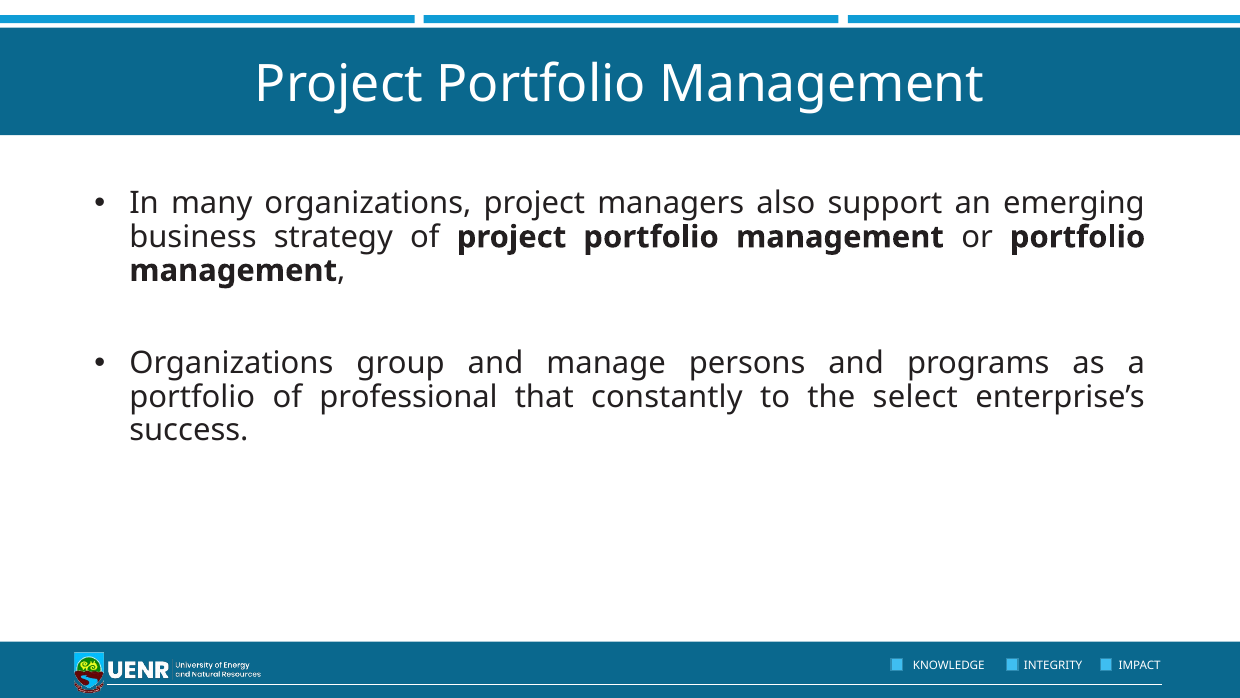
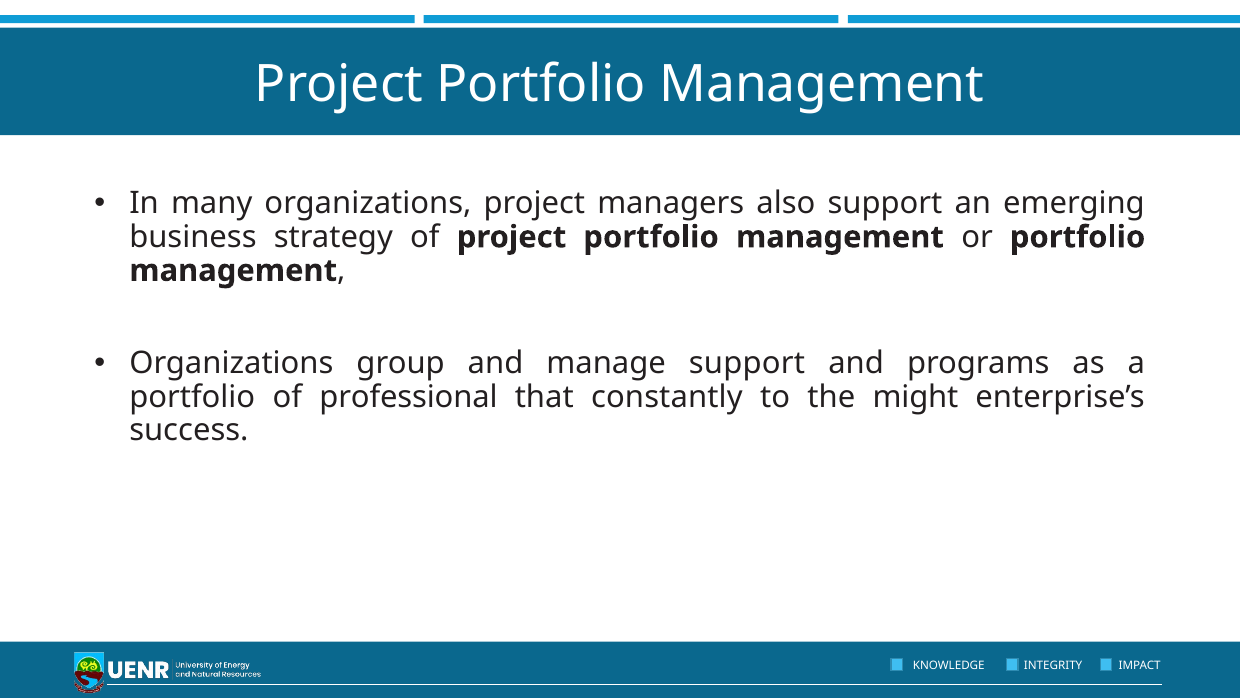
manage persons: persons -> support
select: select -> might
